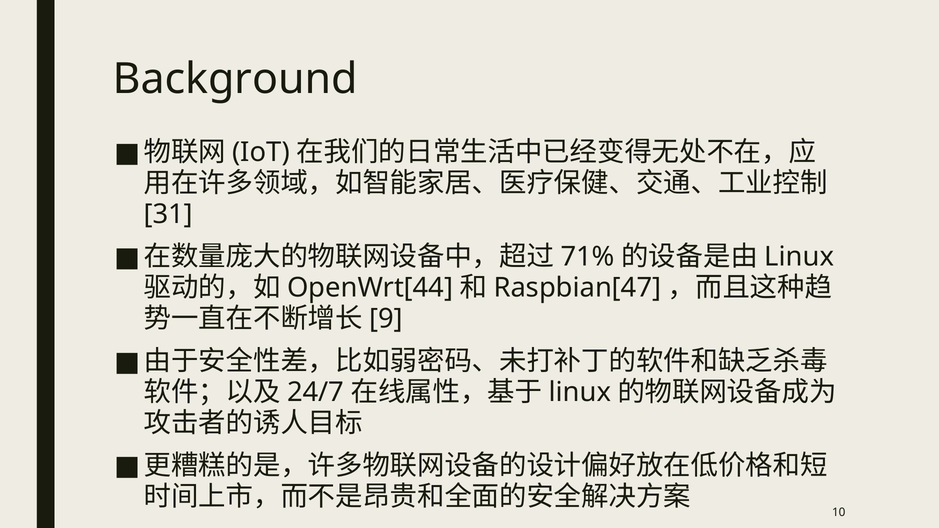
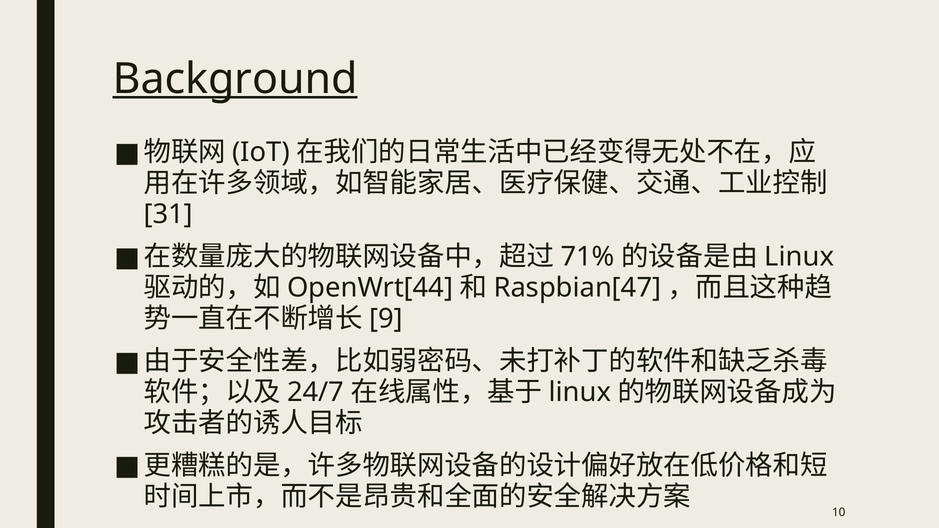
Background underline: none -> present
